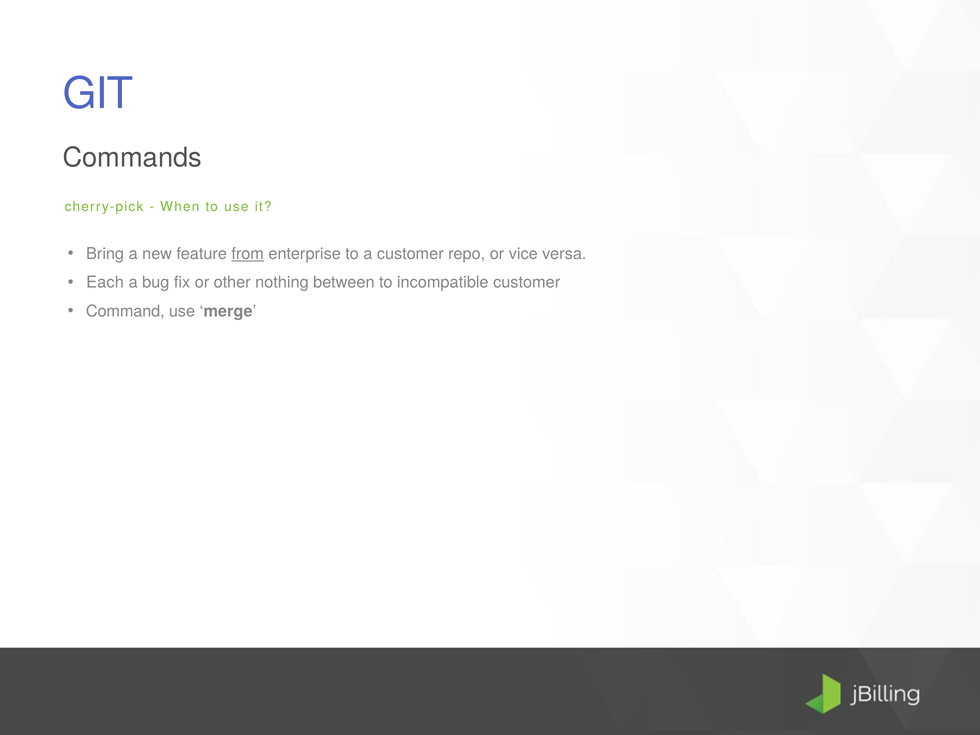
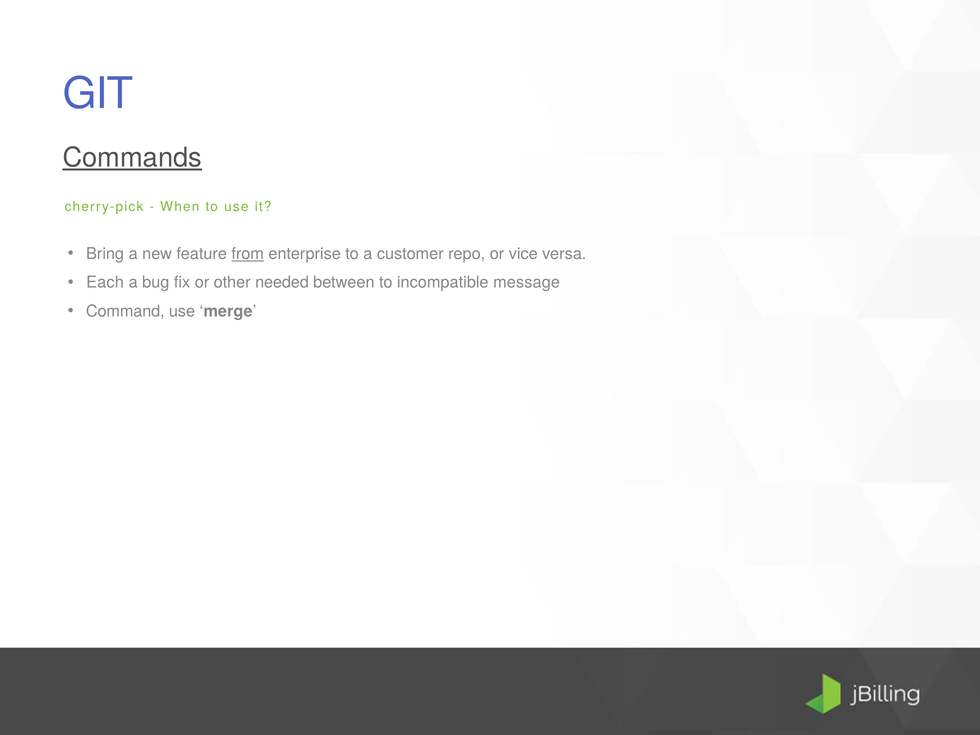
Commands underline: none -> present
nothing: nothing -> needed
incompatible customer: customer -> message
